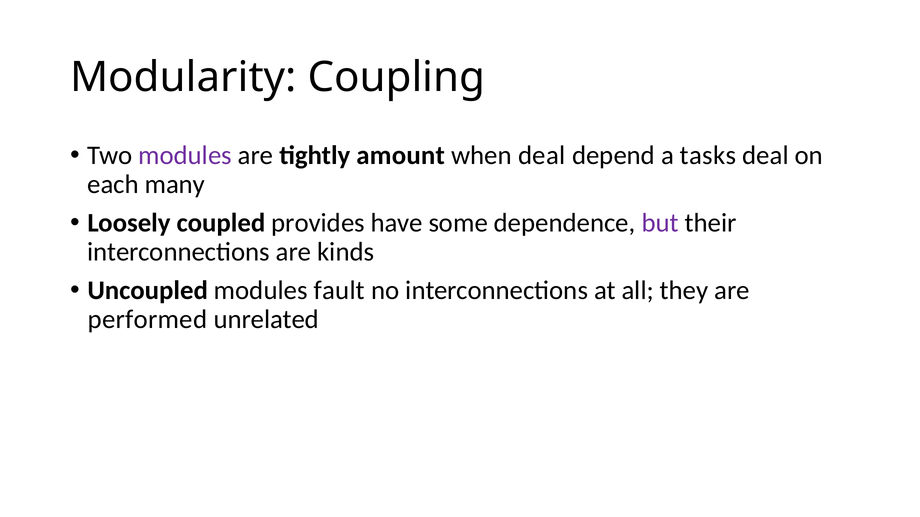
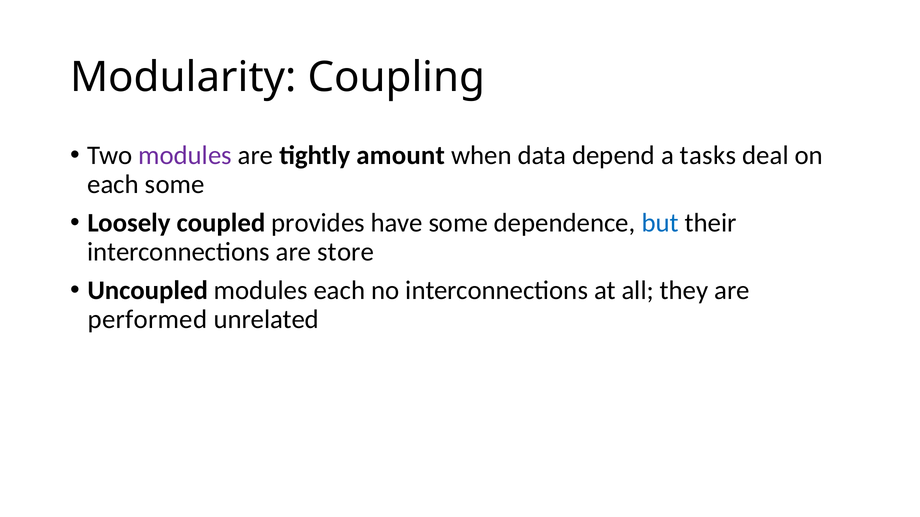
when deal: deal -> data
each many: many -> some
but colour: purple -> blue
kinds: kinds -> store
modules fault: fault -> each
